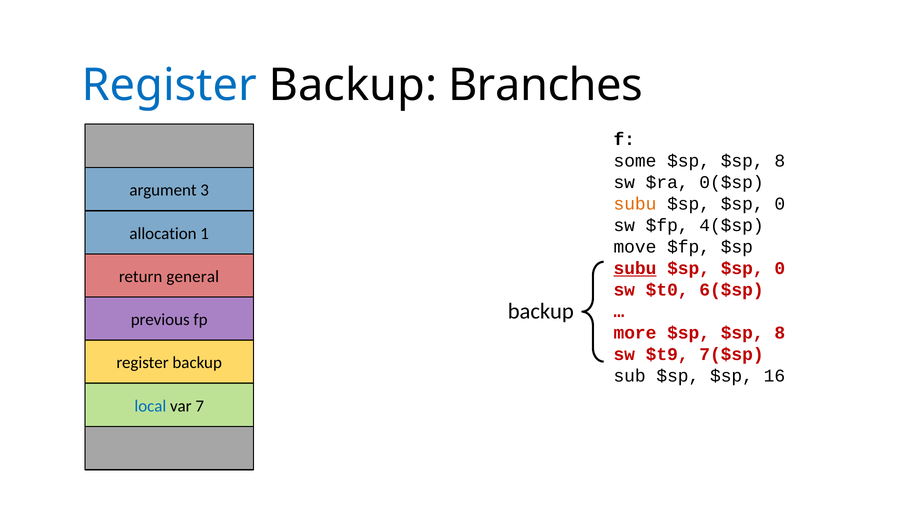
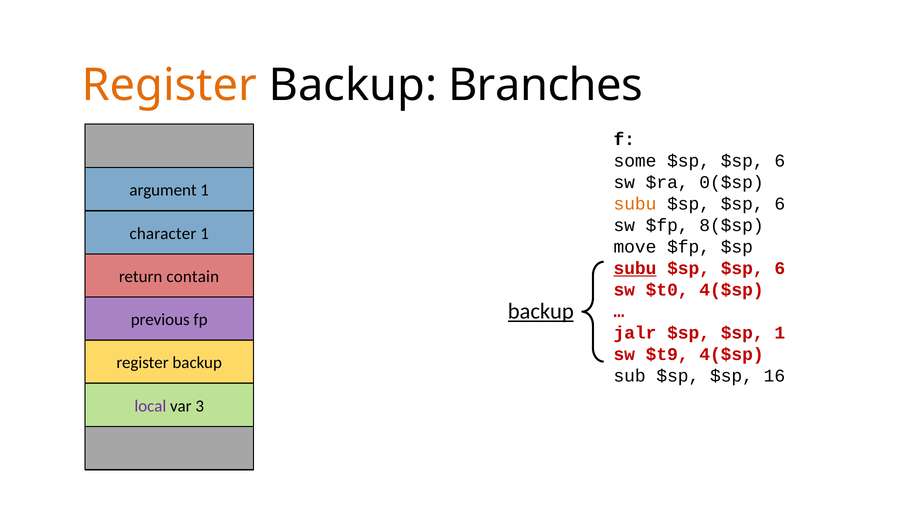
Register at (169, 85) colour: blue -> orange
8 at (780, 161): 8 -> 6
argument 3: 3 -> 1
0 at (780, 204): 0 -> 6
4($sp: 4($sp -> 8($sp
allocation: allocation -> character
0 at (780, 268): 0 -> 6
general: general -> contain
$t0 6($sp: 6($sp -> 4($sp
backup at (541, 312) underline: none -> present
more: more -> jalr
8 at (780, 333): 8 -> 1
$t9 7($sp: 7($sp -> 4($sp
local colour: blue -> purple
7: 7 -> 3
